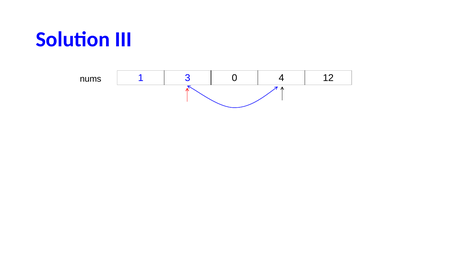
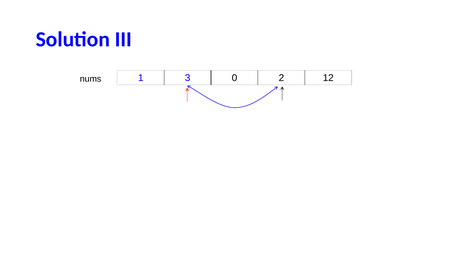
4: 4 -> 2
